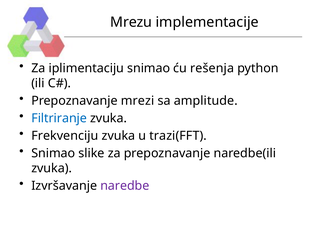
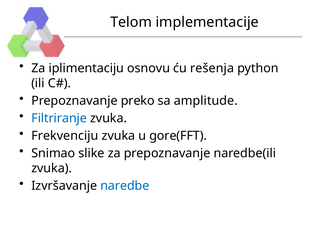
Mrezu: Mrezu -> Telom
iplimentaciju snimao: snimao -> osnovu
mrezi: mrezi -> preko
trazi(FFT: trazi(FFT -> gore(FFT
naredbe colour: purple -> blue
